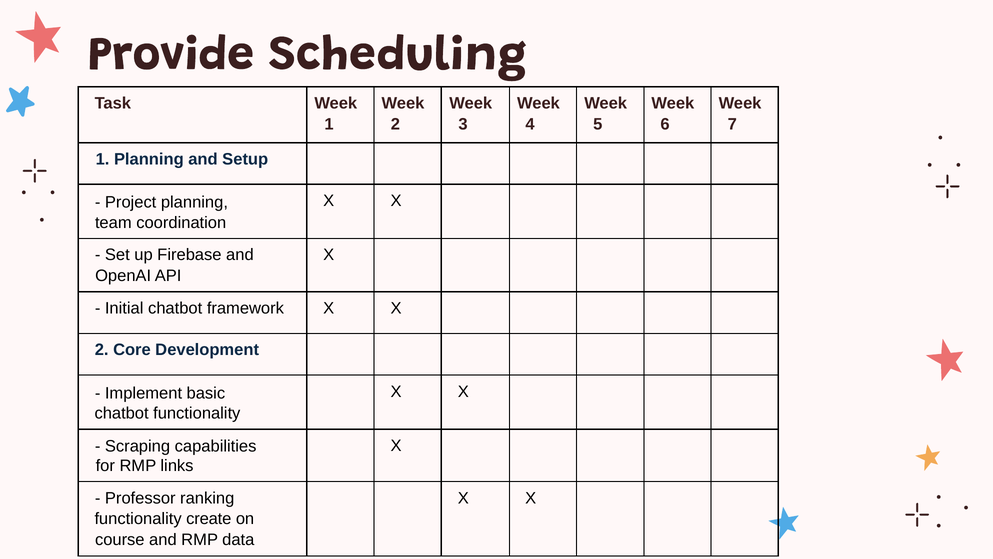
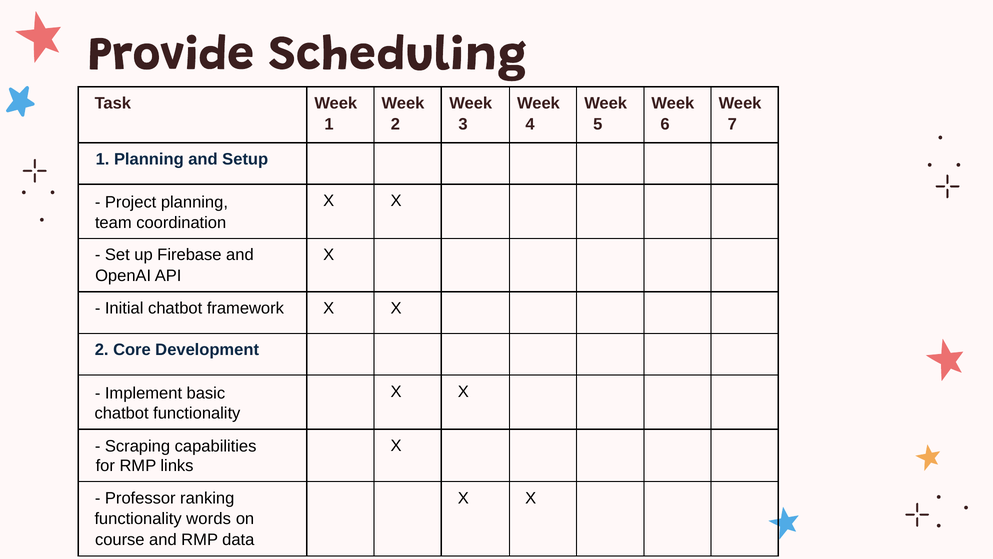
create: create -> words
